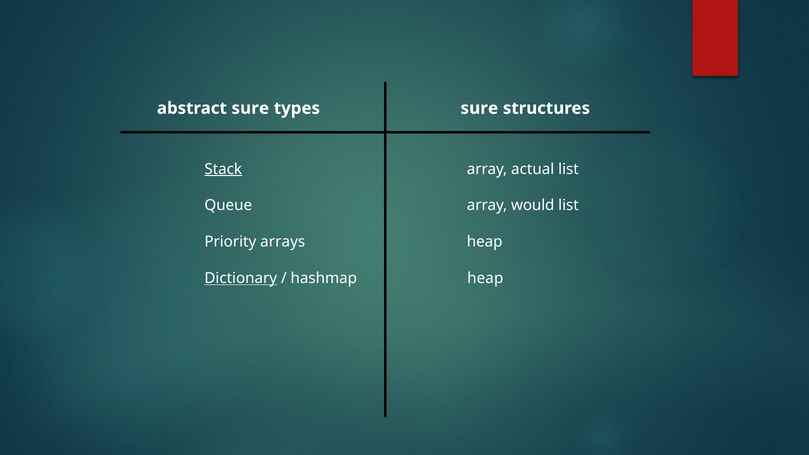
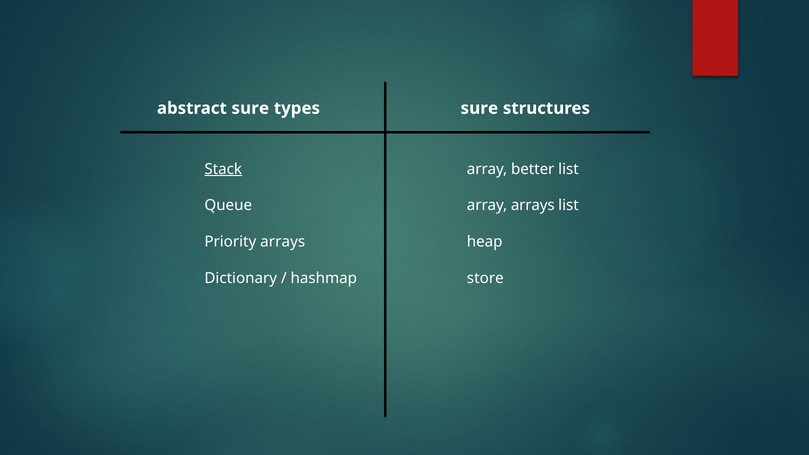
actual: actual -> better
array would: would -> arrays
Dictionary underline: present -> none
hashmap heap: heap -> store
